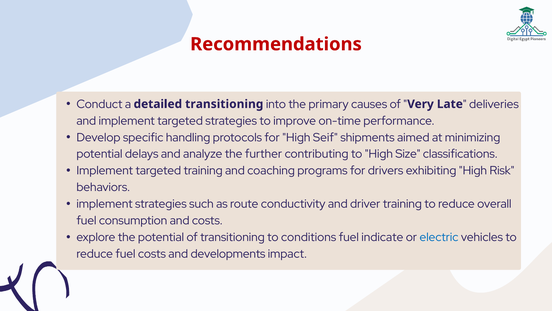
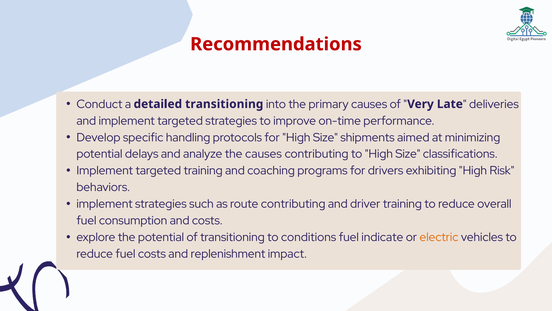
for High Seif: Seif -> Size
the further: further -> causes
route conductivity: conductivity -> contributing
electric colour: blue -> orange
developments: developments -> replenishment
